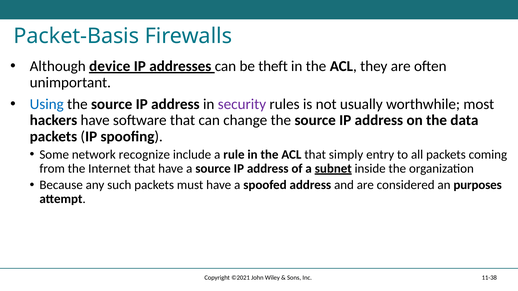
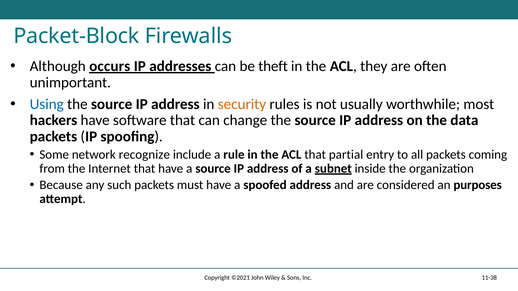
Packet-Basis: Packet-Basis -> Packet-Block
device: device -> occurs
security colour: purple -> orange
simply: simply -> partial
